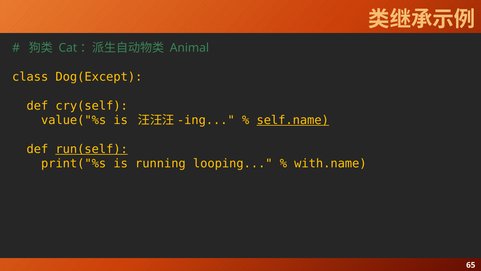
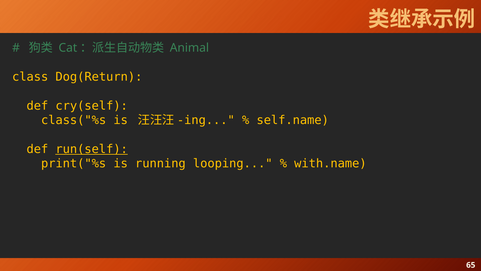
Dog(Except: Dog(Except -> Dog(Return
value("%s: value("%s -> class("%s
self.name underline: present -> none
